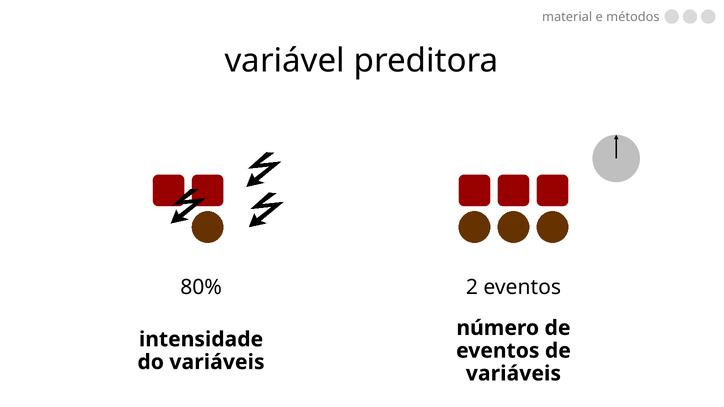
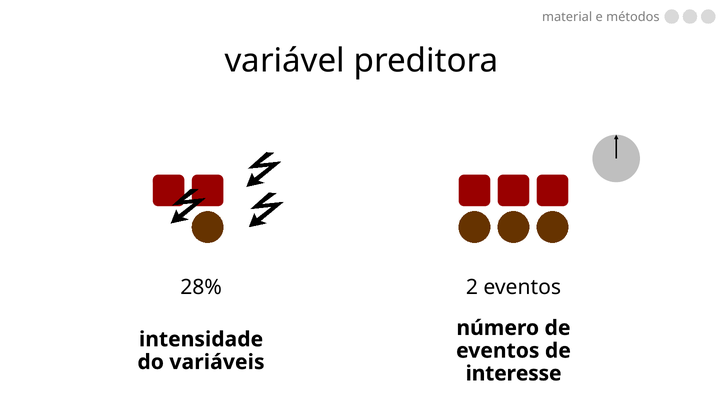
80%: 80% -> 28%
variáveis at (513, 374): variáveis -> interesse
